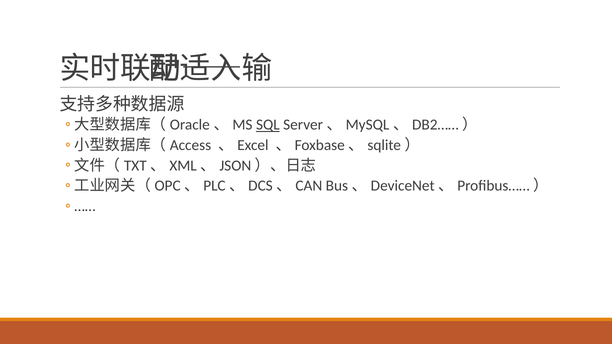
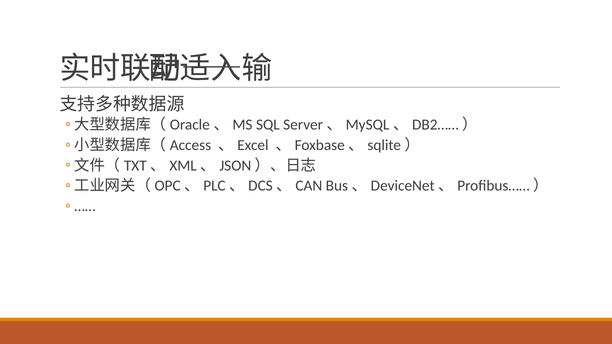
SQL underline: present -> none
